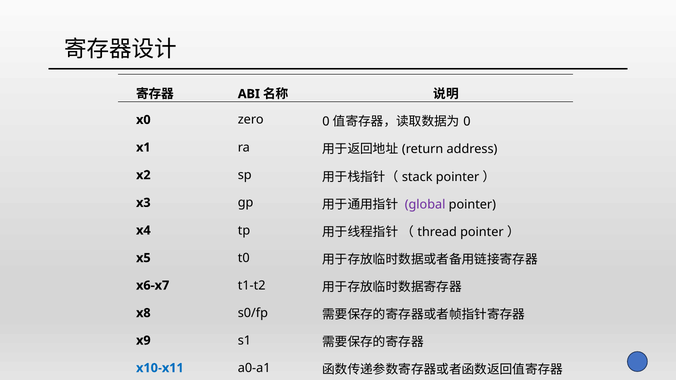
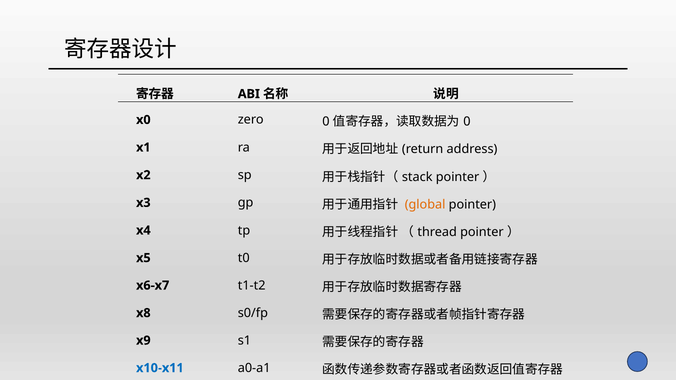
global colour: purple -> orange
